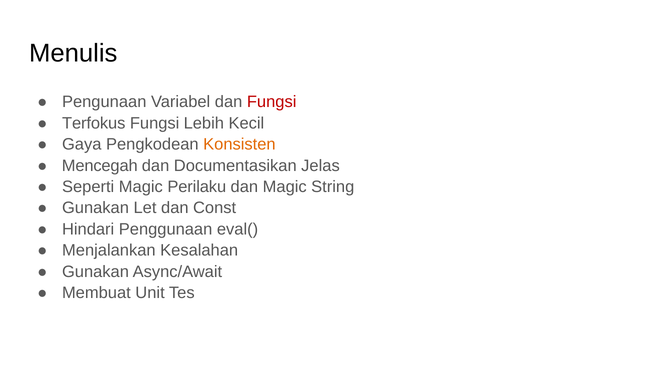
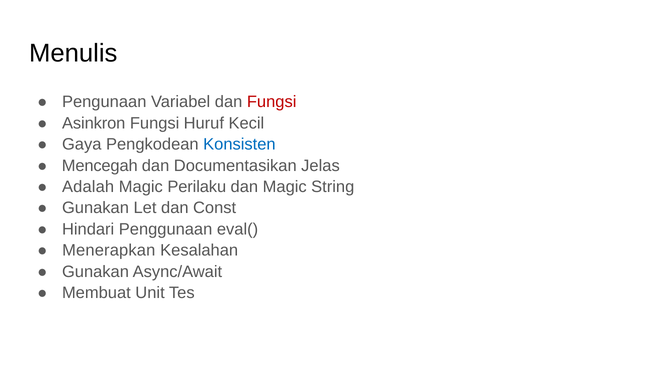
Terfokus: Terfokus -> Asinkron
Lebih: Lebih -> Huruf
Konsisten colour: orange -> blue
Seperti: Seperti -> Adalah
Menjalankan: Menjalankan -> Menerapkan
